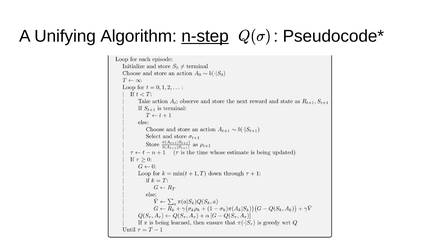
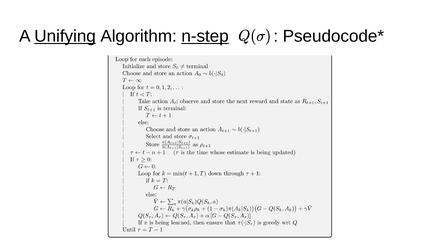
Unifying underline: none -> present
